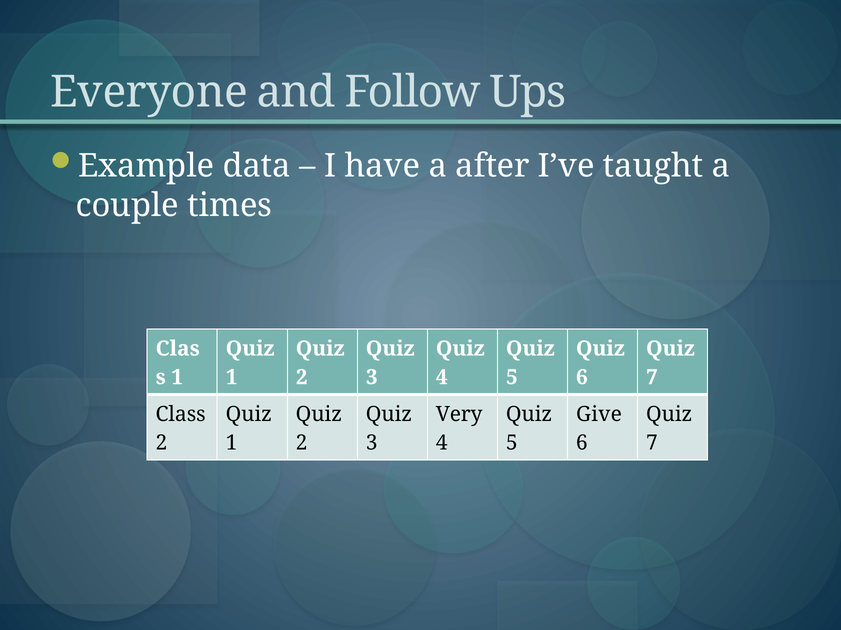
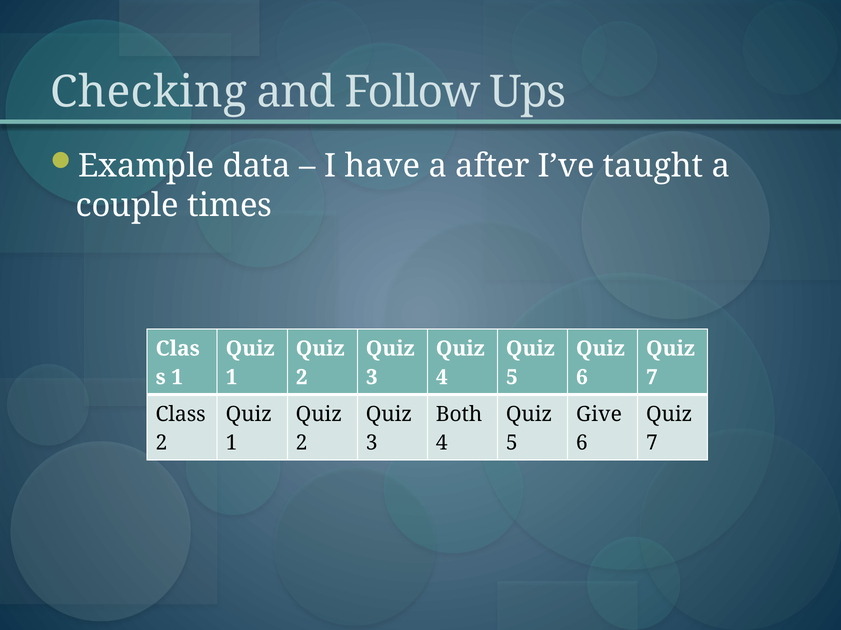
Everyone: Everyone -> Checking
Very: Very -> Both
